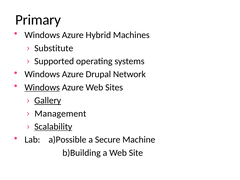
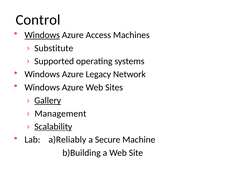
Primary: Primary -> Control
Windows at (42, 35) underline: none -> present
Hybrid: Hybrid -> Access
Drupal: Drupal -> Legacy
Windows at (42, 87) underline: present -> none
a)Possible: a)Possible -> a)Reliably
